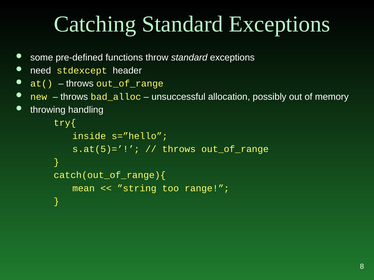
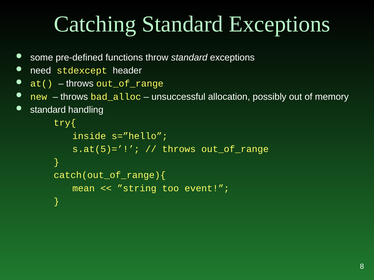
throwing at (48, 110): throwing -> standard
range: range -> event
